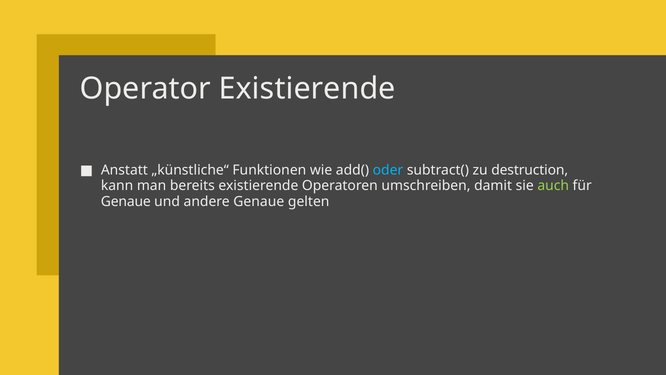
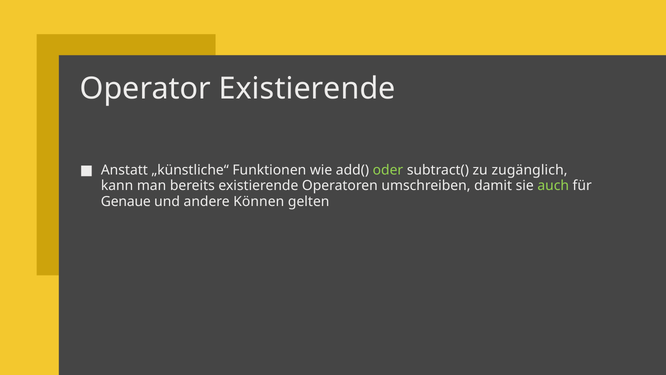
oder colour: light blue -> light green
destruction: destruction -> zugänglich
andere Genaue: Genaue -> Können
